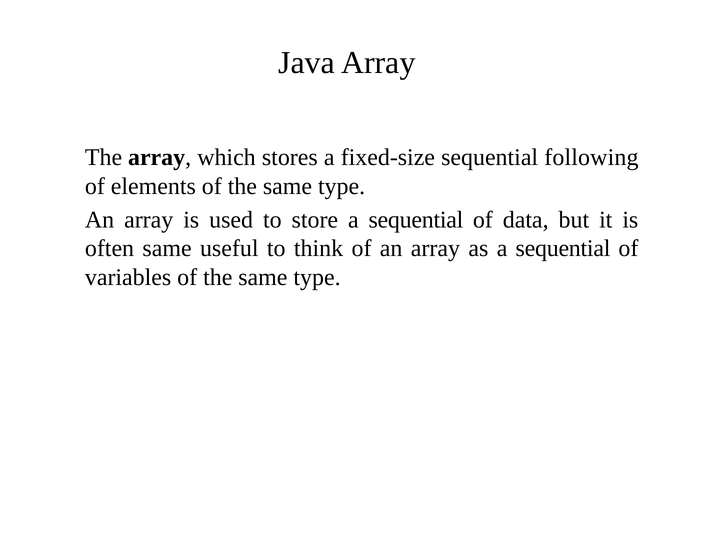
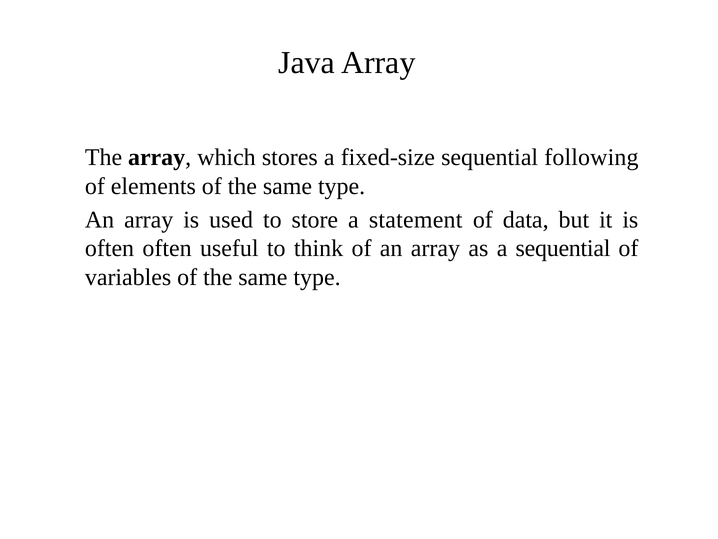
store a sequential: sequential -> statement
often same: same -> often
